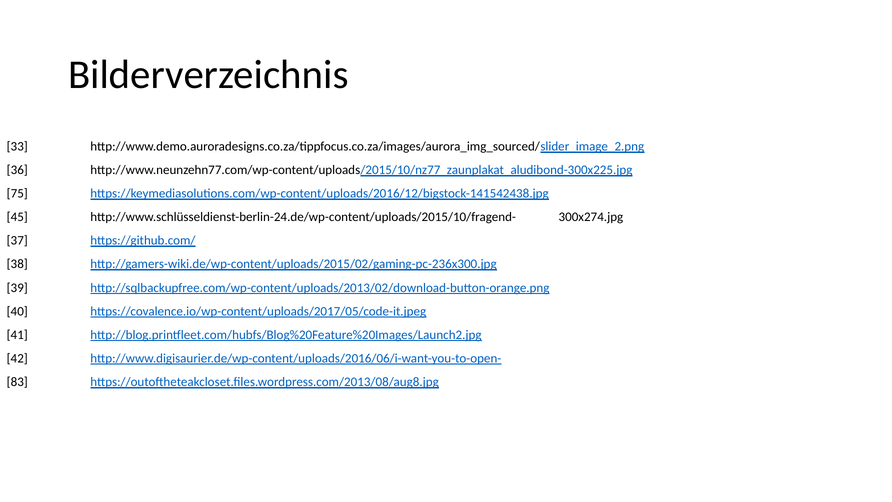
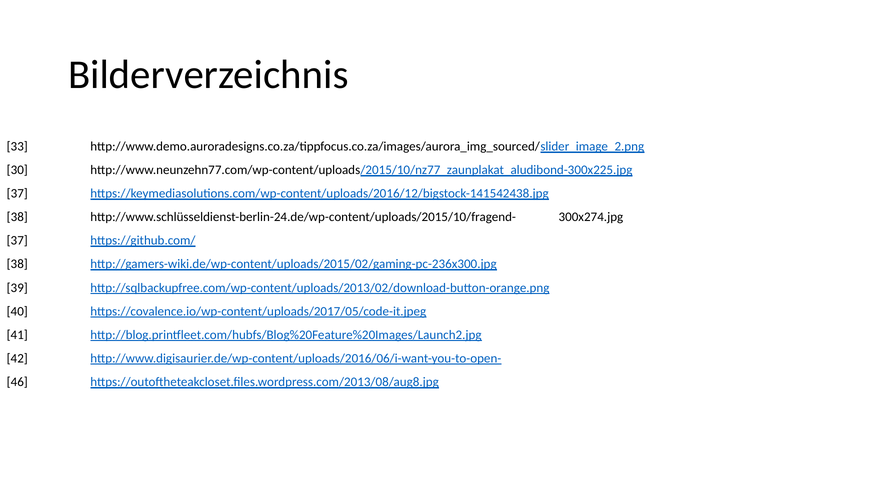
36: 36 -> 30
75 at (17, 194): 75 -> 37
45 at (17, 217): 45 -> 38
83: 83 -> 46
